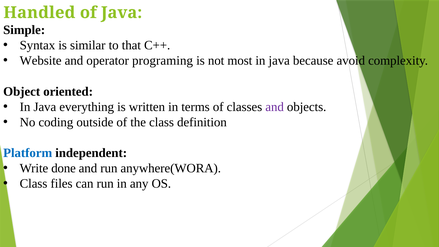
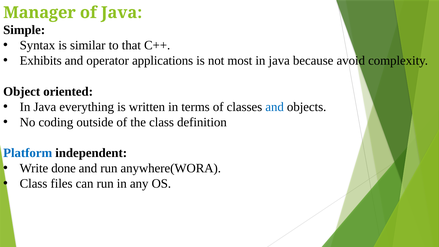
Handled: Handled -> Manager
Website: Website -> Exhibits
programing: programing -> applications
and at (275, 107) colour: purple -> blue
